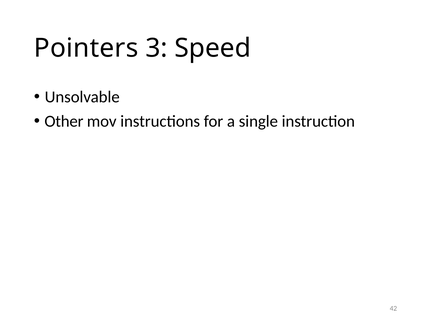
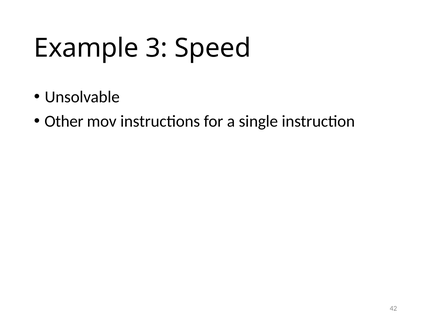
Pointers: Pointers -> Example
